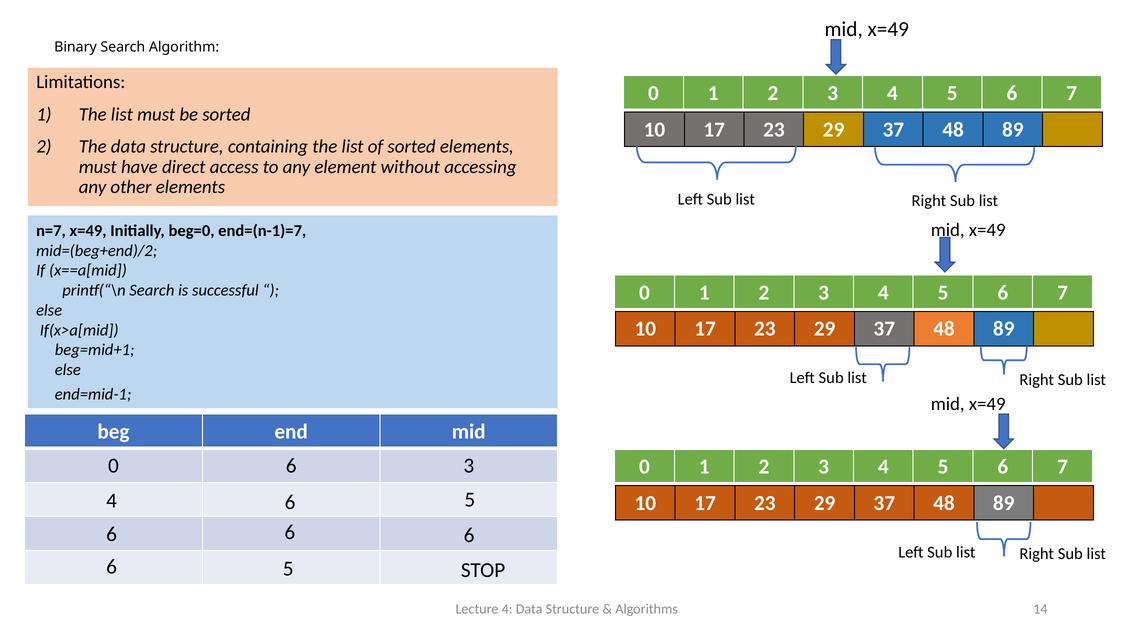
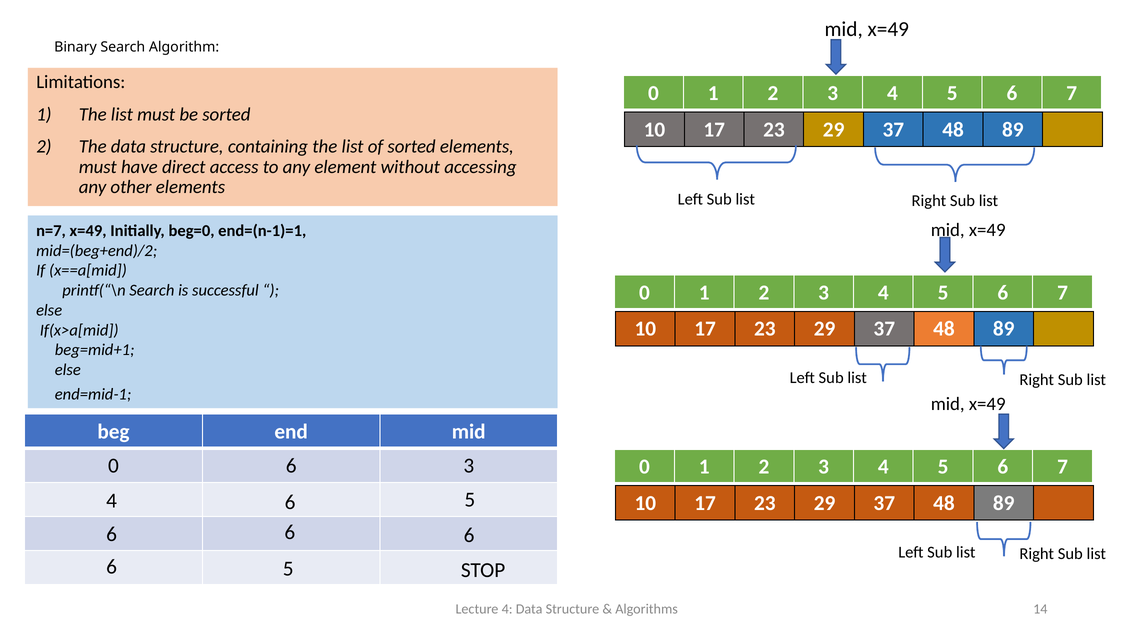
end=(n-1)=7: end=(n-1)=7 -> end=(n-1)=1
